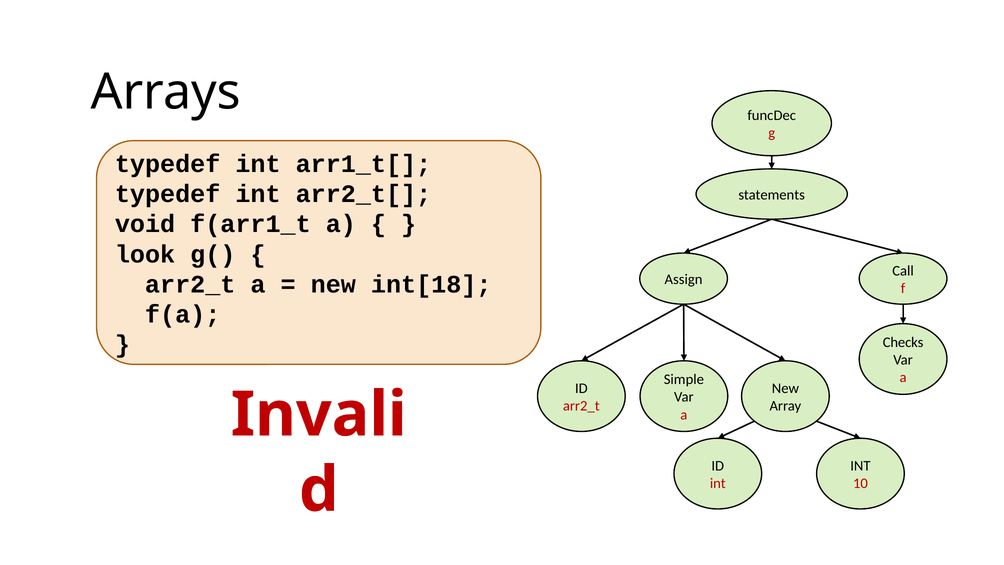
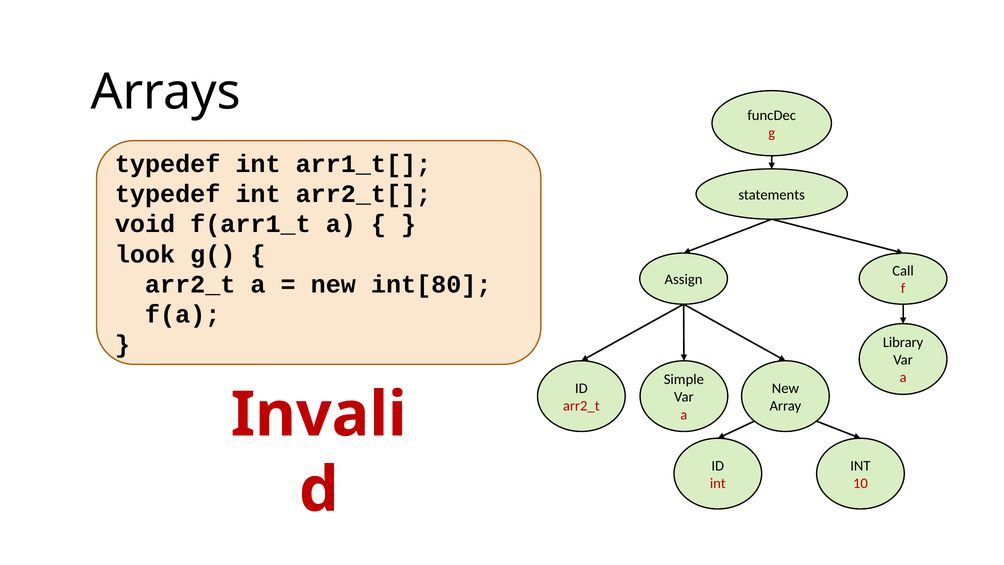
int[18: int[18 -> int[80
Checks: Checks -> Library
